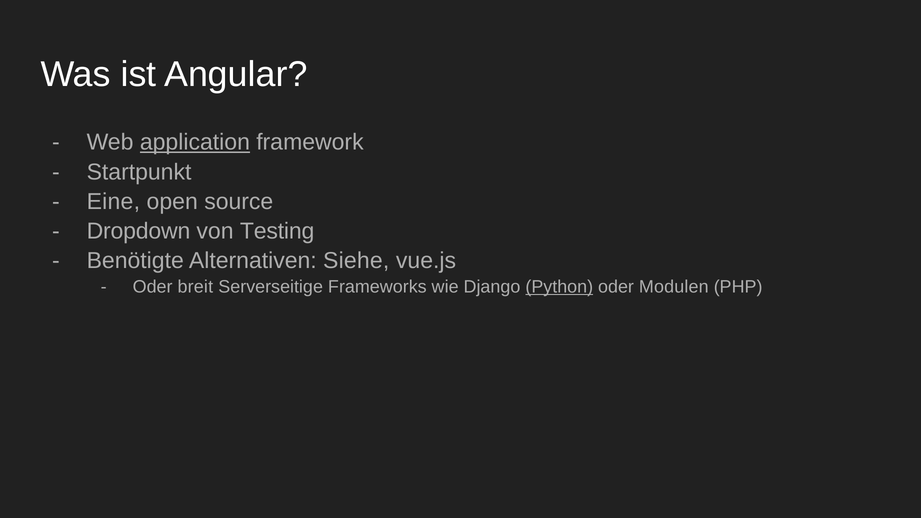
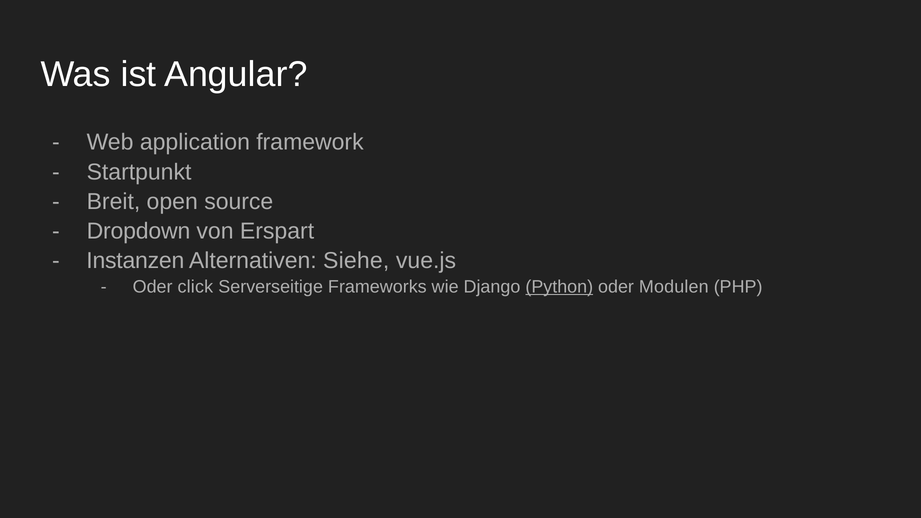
application underline: present -> none
Eine: Eine -> Breit
Testing: Testing -> Erspart
Benötigte: Benötigte -> Instanzen
breit: breit -> click
